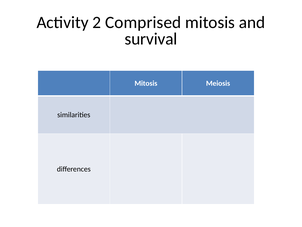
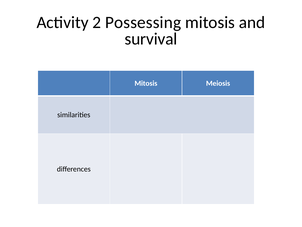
Comprised: Comprised -> Possessing
